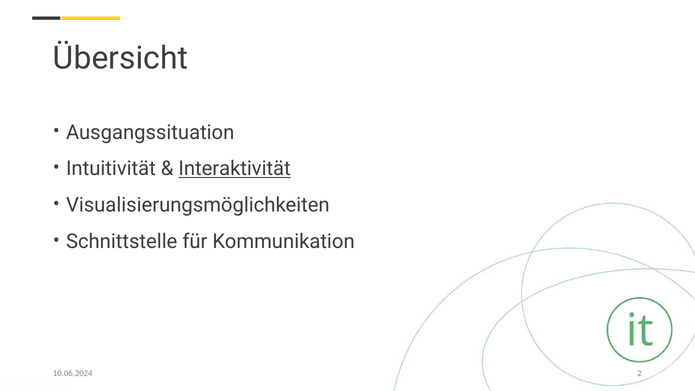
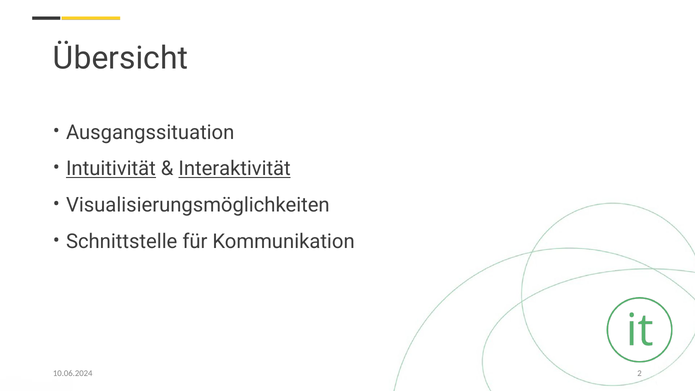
Intuitivität underline: none -> present
